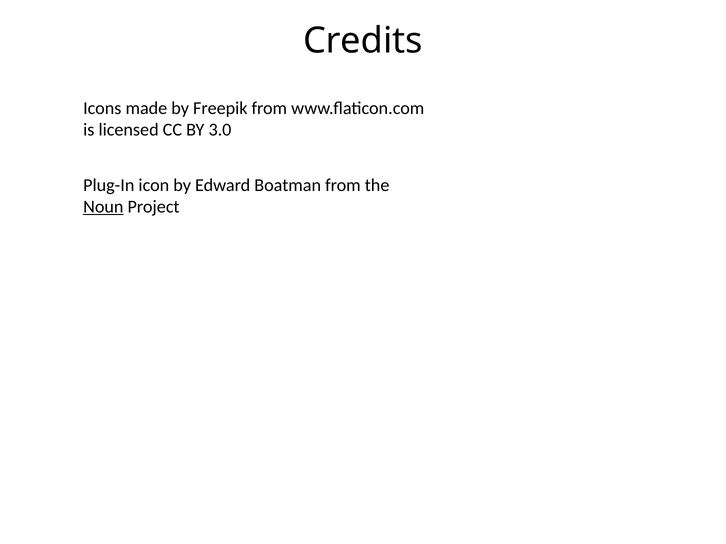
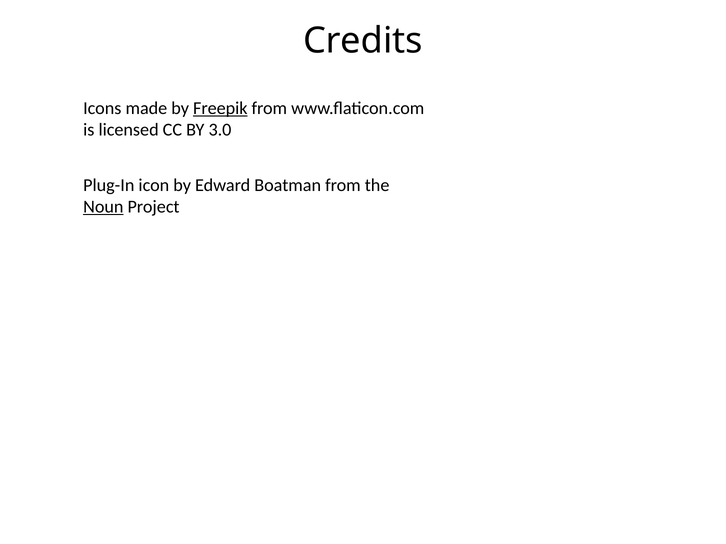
Freepik underline: none -> present
